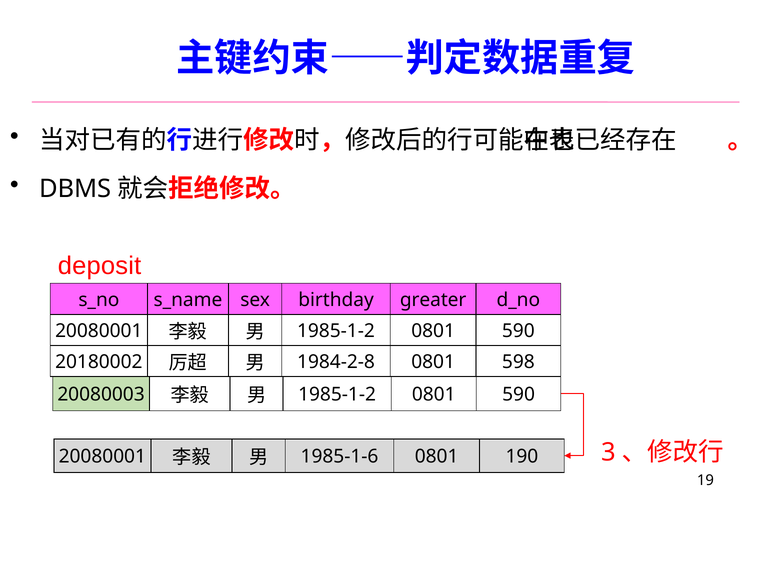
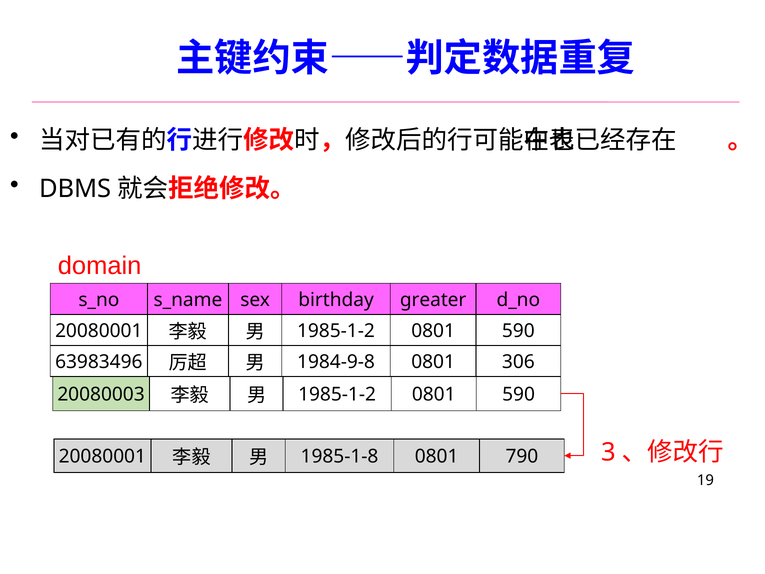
deposit: deposit -> domain
20180002: 20180002 -> 63983496
1984-2-8: 1984-2-8 -> 1984-9-8
598: 598 -> 306
1985-1-6: 1985-1-6 -> 1985-1-8
190: 190 -> 790
